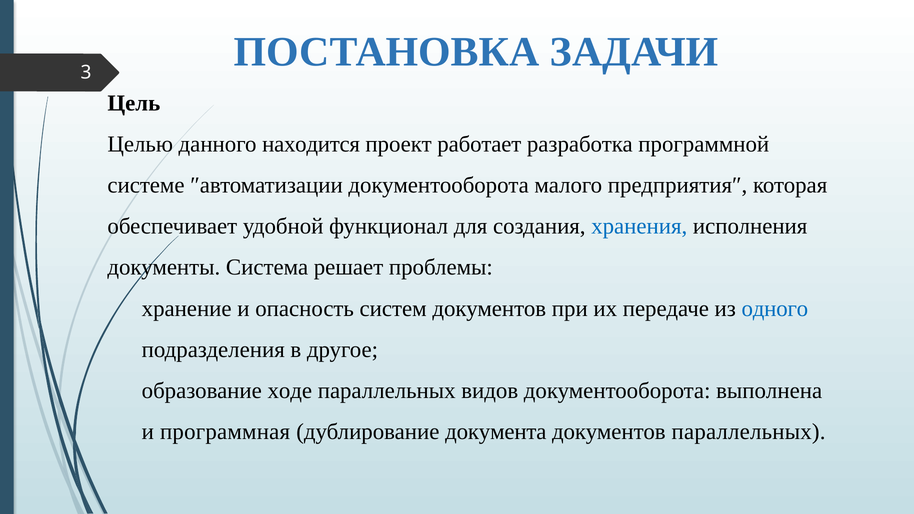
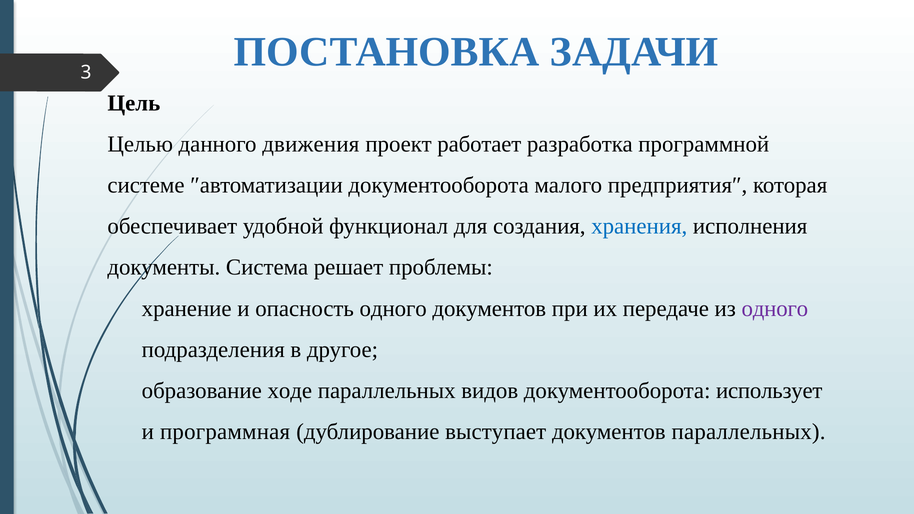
находится: находится -> движения
опасность систем: систем -> одного
одного at (775, 309) colour: blue -> purple
выполнена: выполнена -> использует
документа: документа -> выступает
